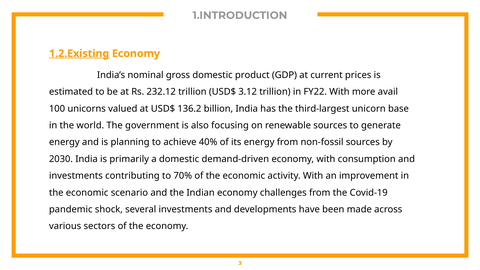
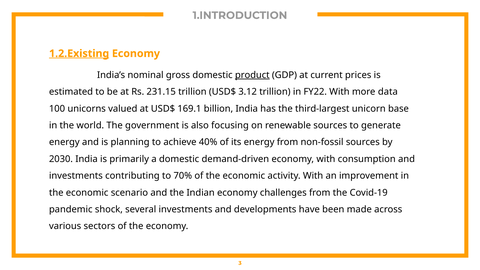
product underline: none -> present
232.12: 232.12 -> 231.15
avail: avail -> data
136.2: 136.2 -> 169.1
